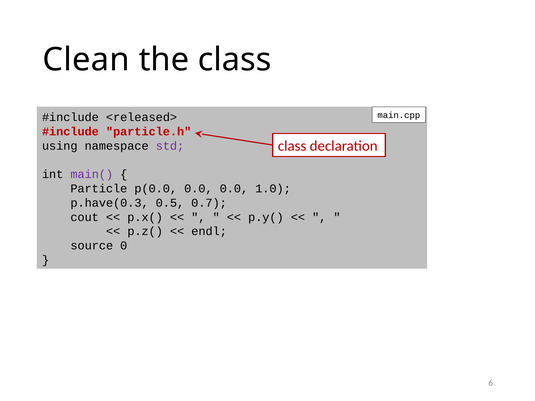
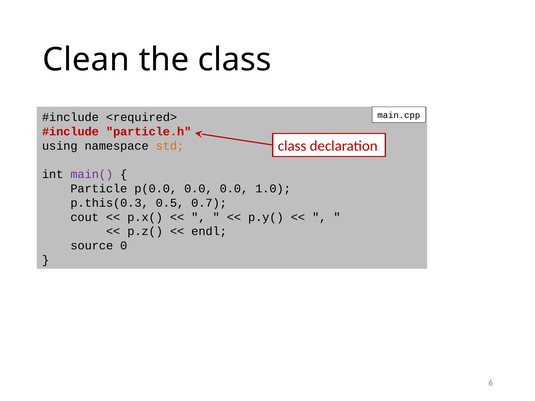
<released>: <released> -> <required>
std colour: purple -> orange
p.have(0.3: p.have(0.3 -> p.this(0.3
